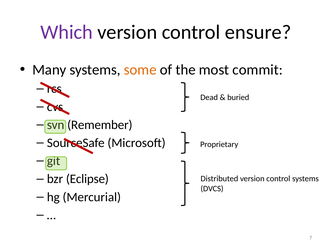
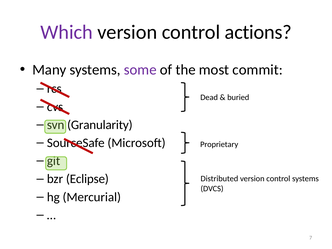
ensure: ensure -> actions
some colour: orange -> purple
Remember: Remember -> Granularity
